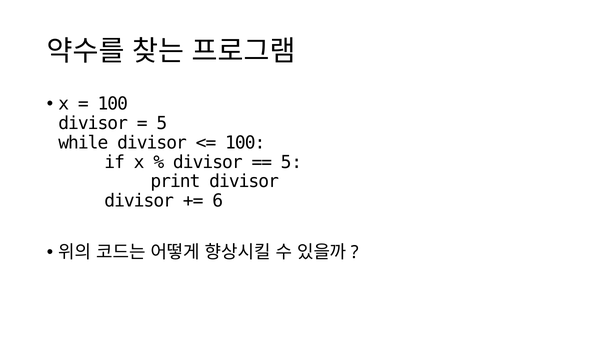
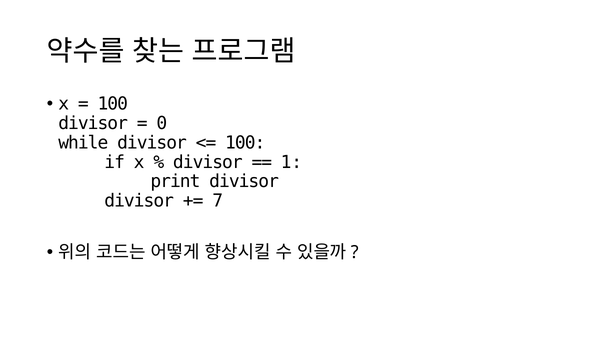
5 at (162, 123): 5 -> 0
5 at (291, 162): 5 -> 1
6: 6 -> 7
